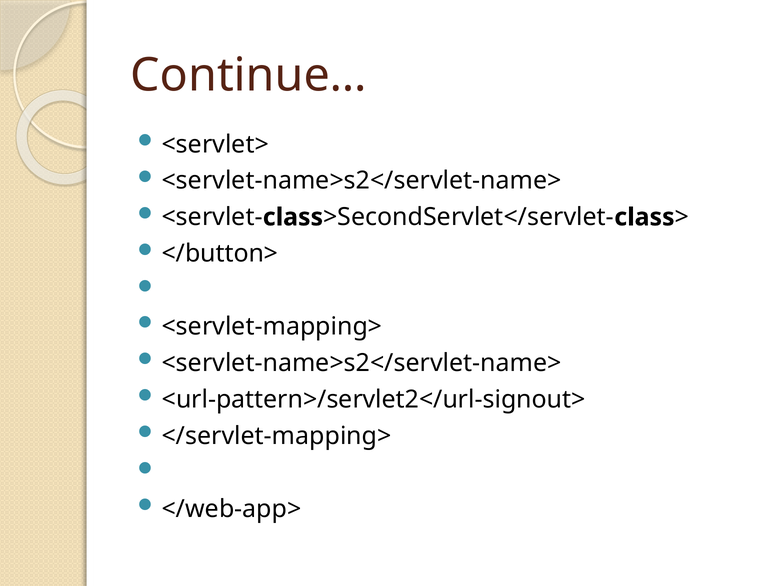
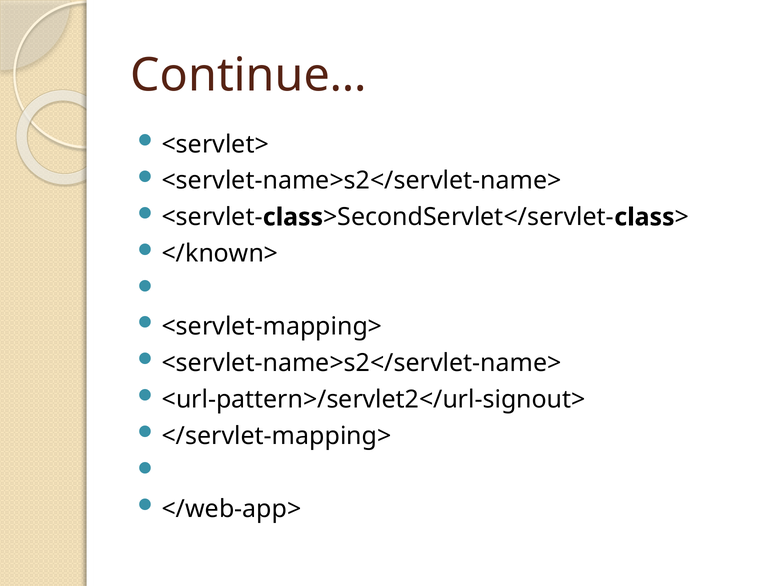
</button>: </button> -> </known>
